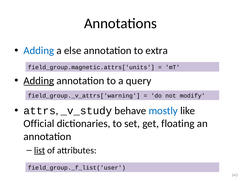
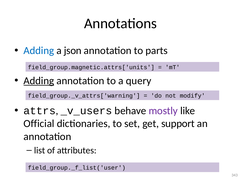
else: else -> json
extra: extra -> parts
_v_study: _v_study -> _v_users
mostly colour: blue -> purple
floating: floating -> support
list underline: present -> none
